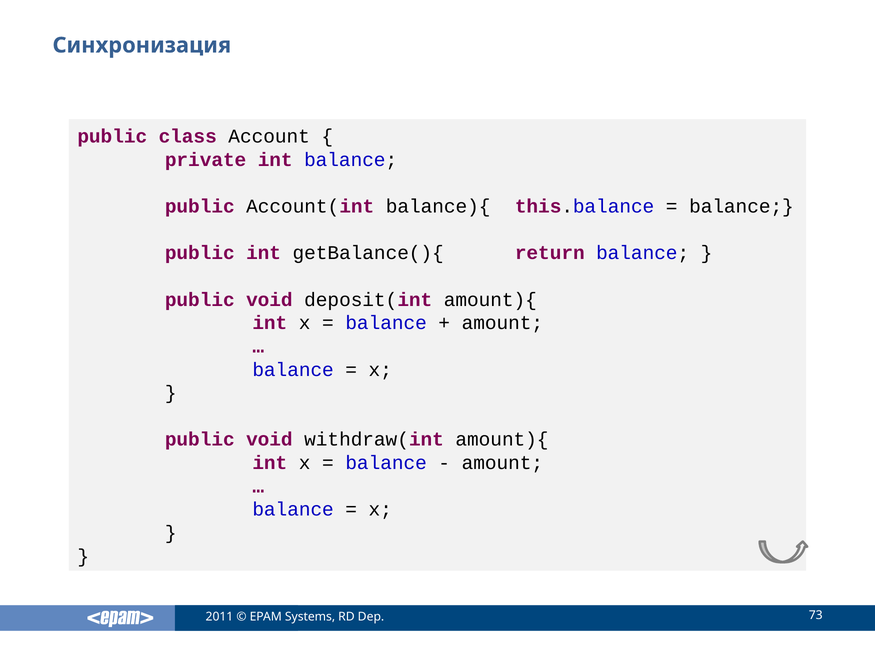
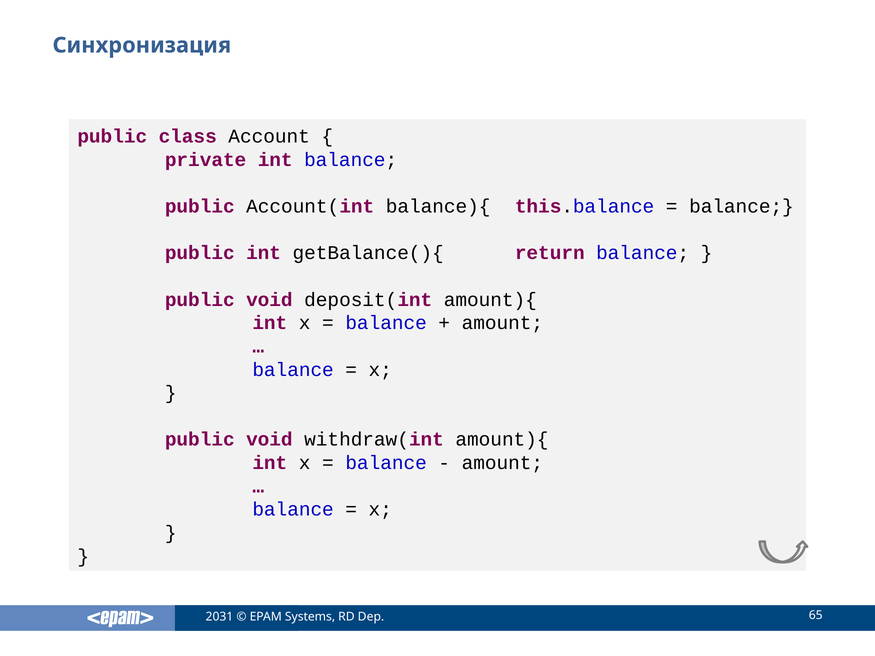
2011: 2011 -> 2031
73: 73 -> 65
